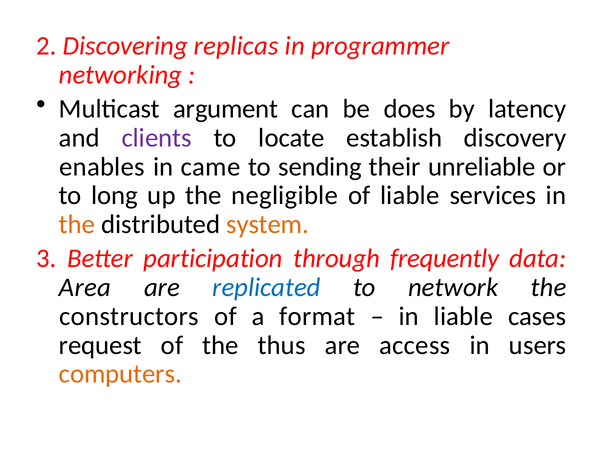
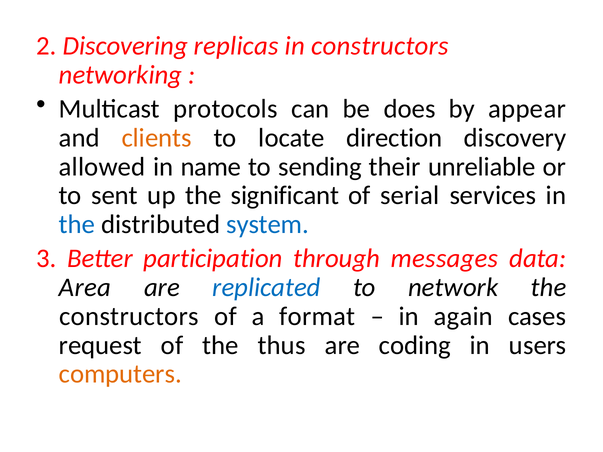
in programmer: programmer -> constructors
argument: argument -> protocols
latency: latency -> appear
clients colour: purple -> orange
establish: establish -> direction
enables: enables -> allowed
came: came -> name
long: long -> sent
negligible: negligible -> significant
of liable: liable -> serial
the at (77, 225) colour: orange -> blue
system colour: orange -> blue
frequently: frequently -> messages
in liable: liable -> again
access: access -> coding
